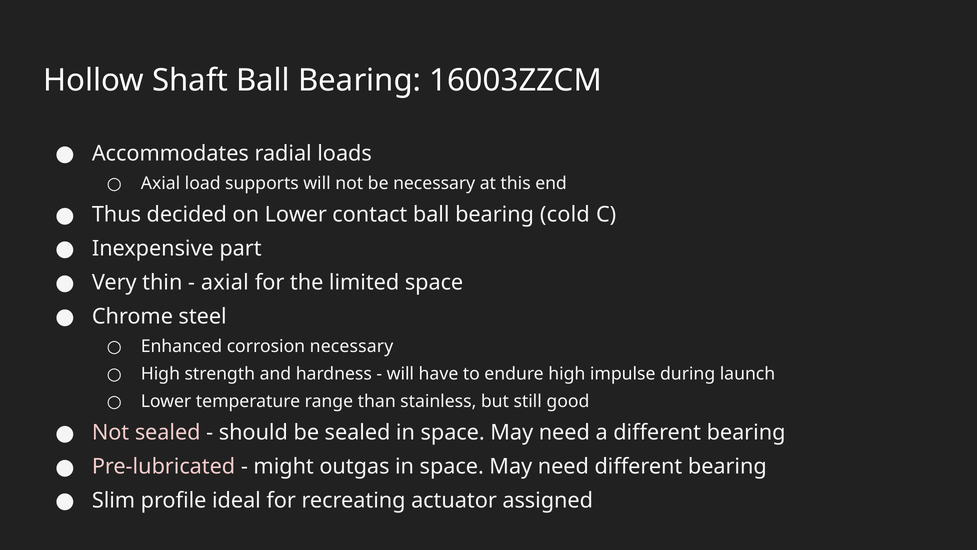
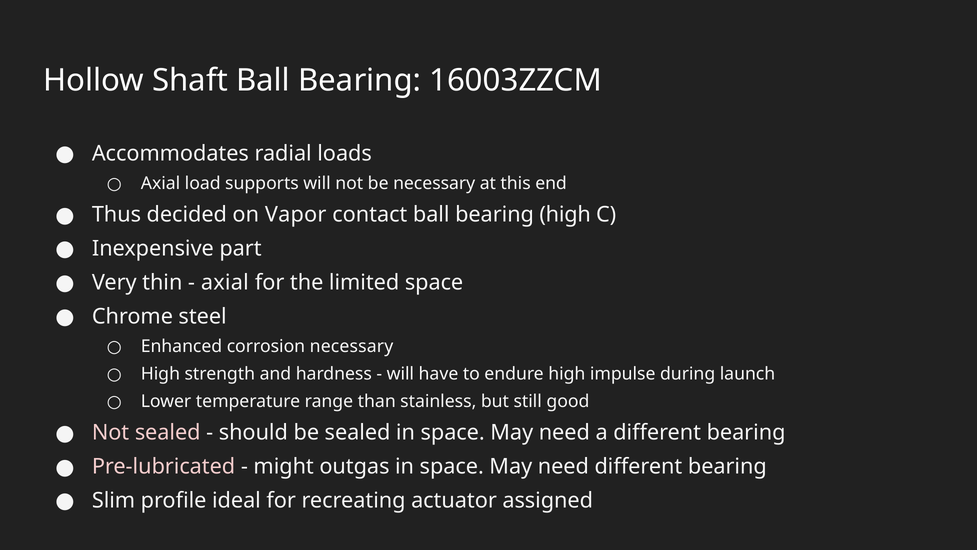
on Lower: Lower -> Vapor
bearing cold: cold -> high
